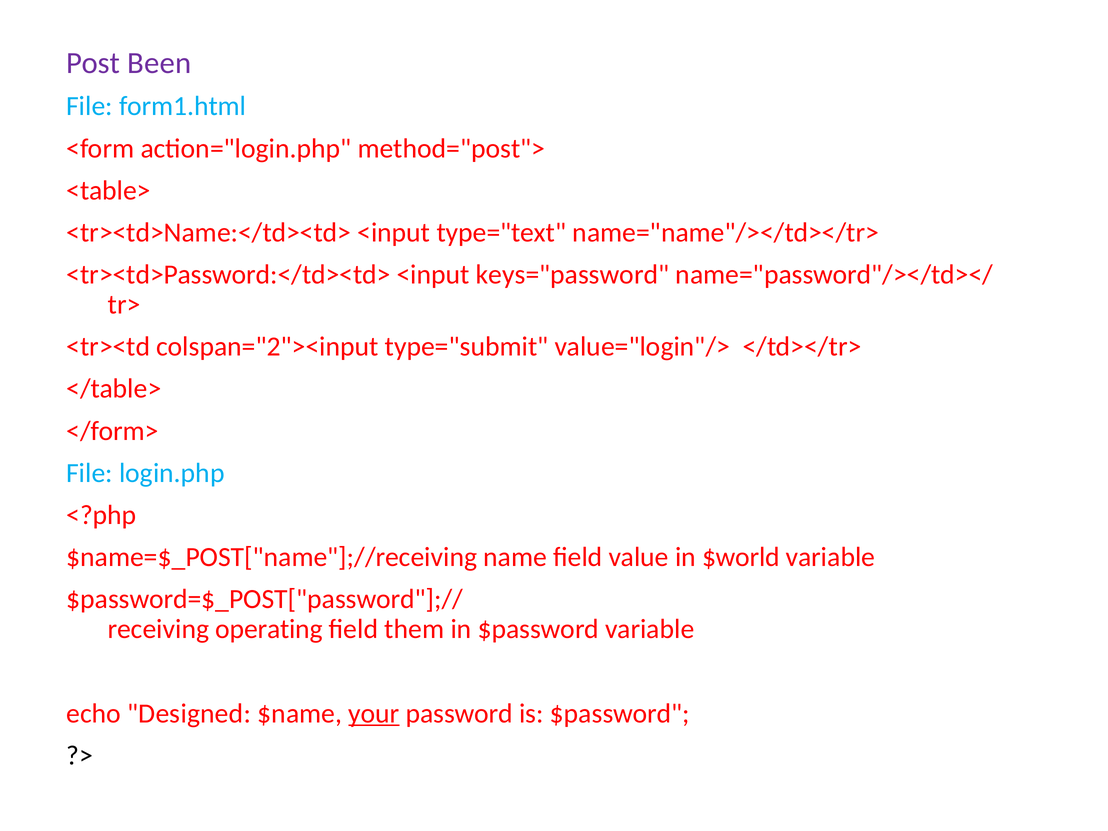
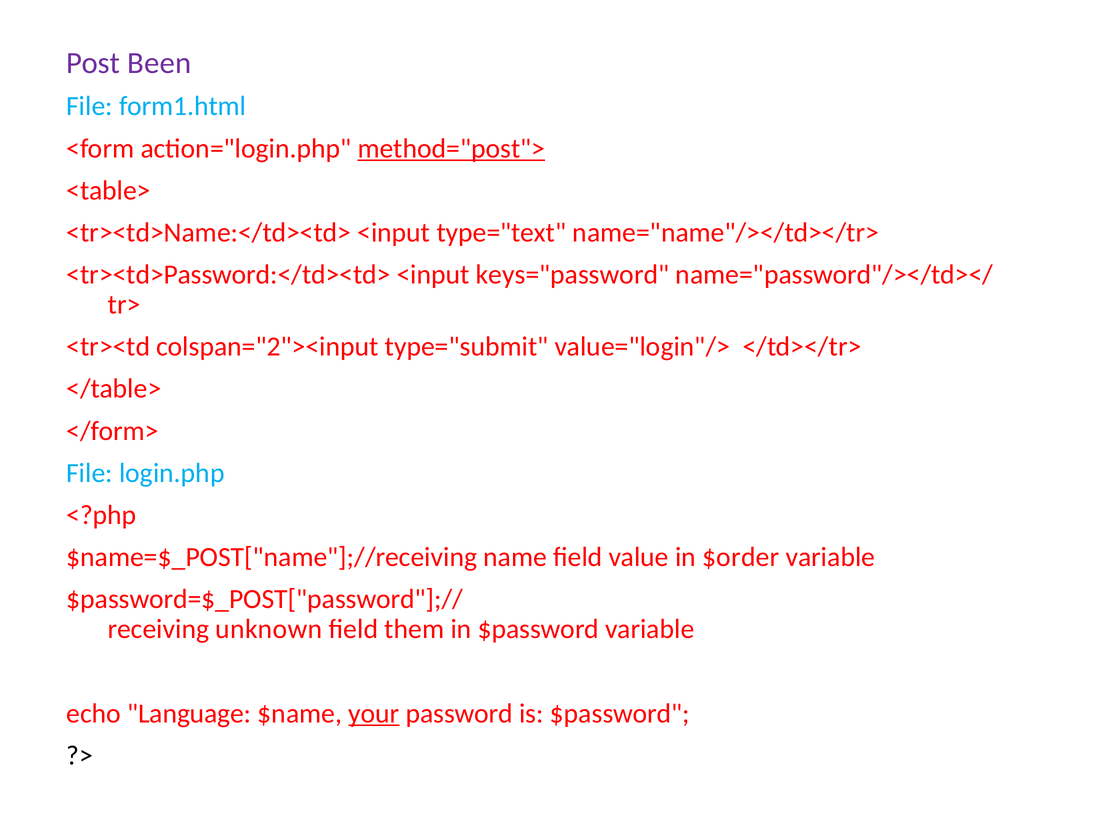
method="post"> underline: none -> present
$world: $world -> $order
operating: operating -> unknown
Designed: Designed -> Language
